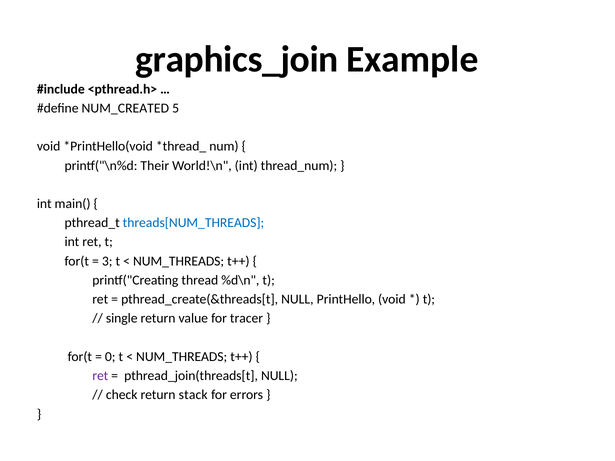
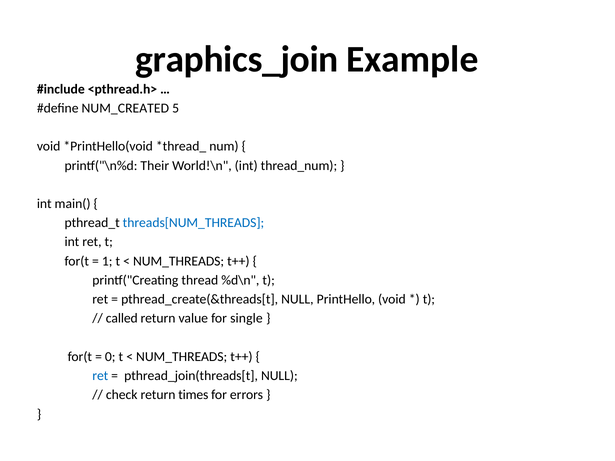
3: 3 -> 1
single: single -> called
tracer: tracer -> single
ret at (100, 376) colour: purple -> blue
stack: stack -> times
